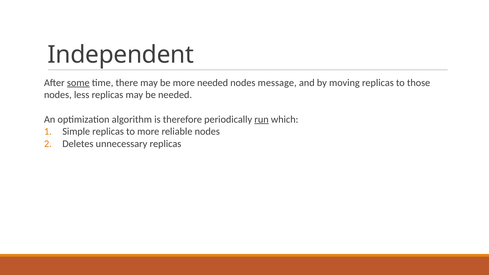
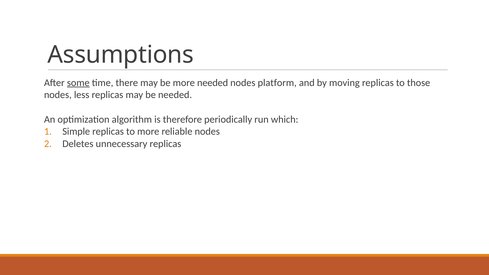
Independent: Independent -> Assumptions
message: message -> platform
run underline: present -> none
